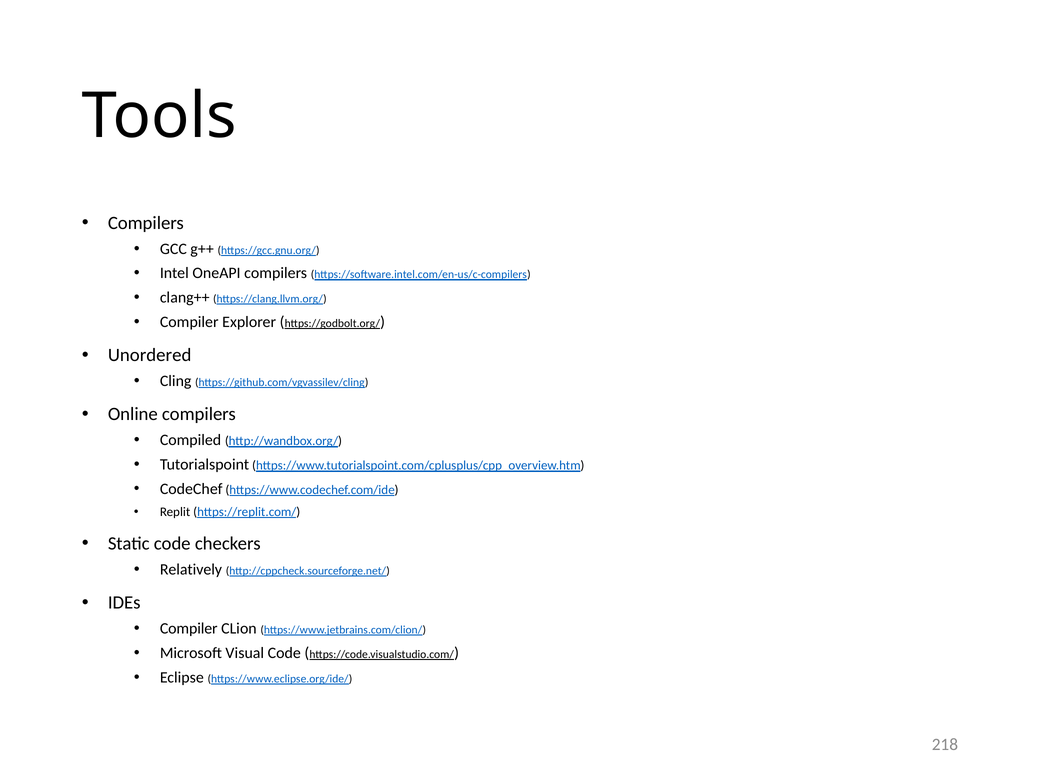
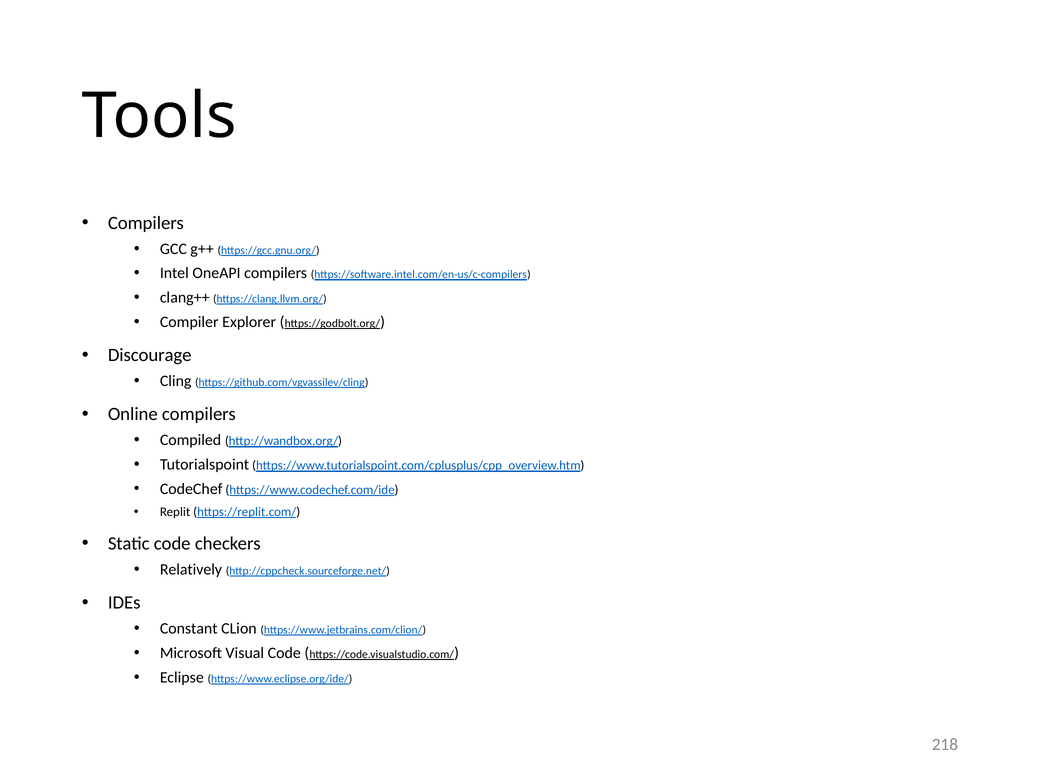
Unordered: Unordered -> Discourage
Compiler at (189, 629): Compiler -> Constant
